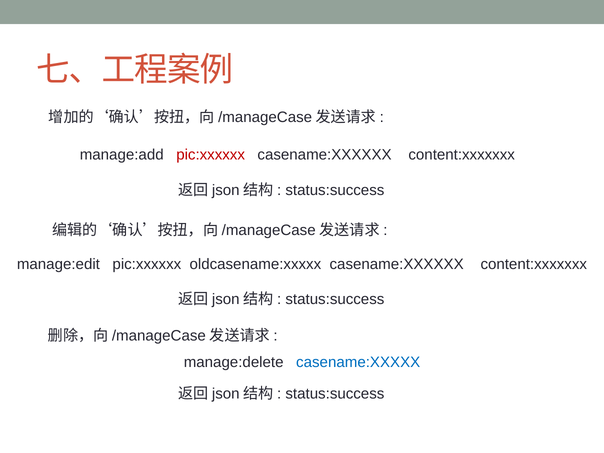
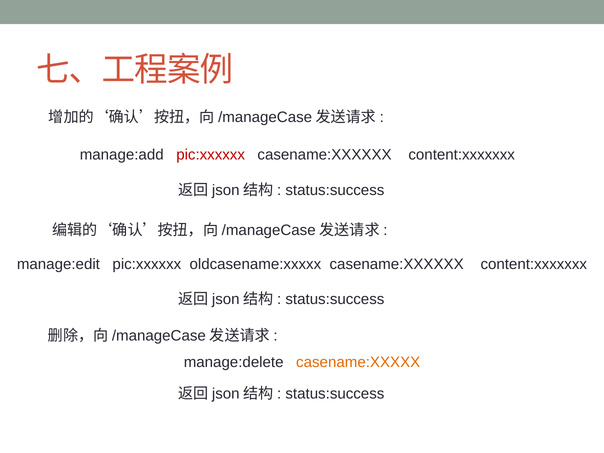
casename:XXXXX colour: blue -> orange
